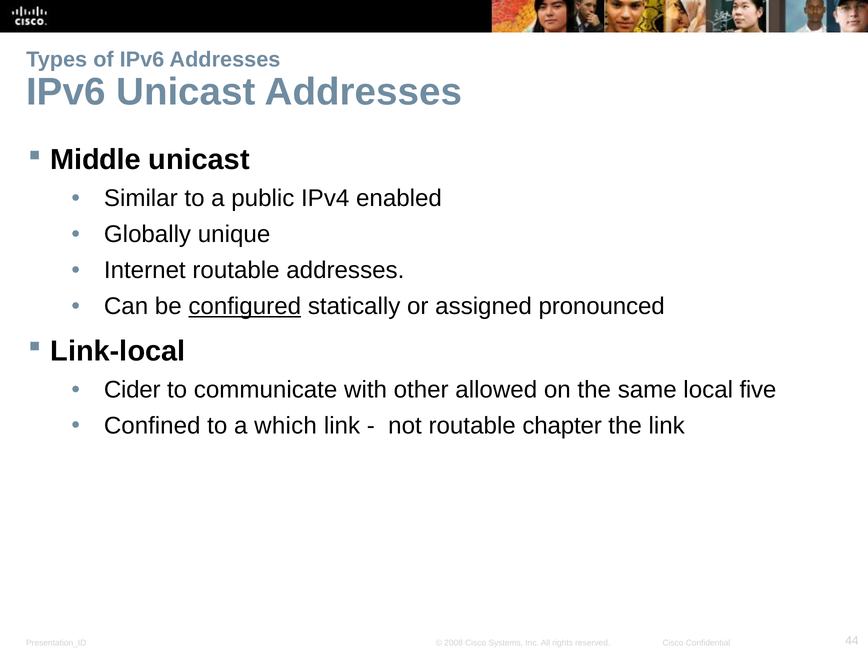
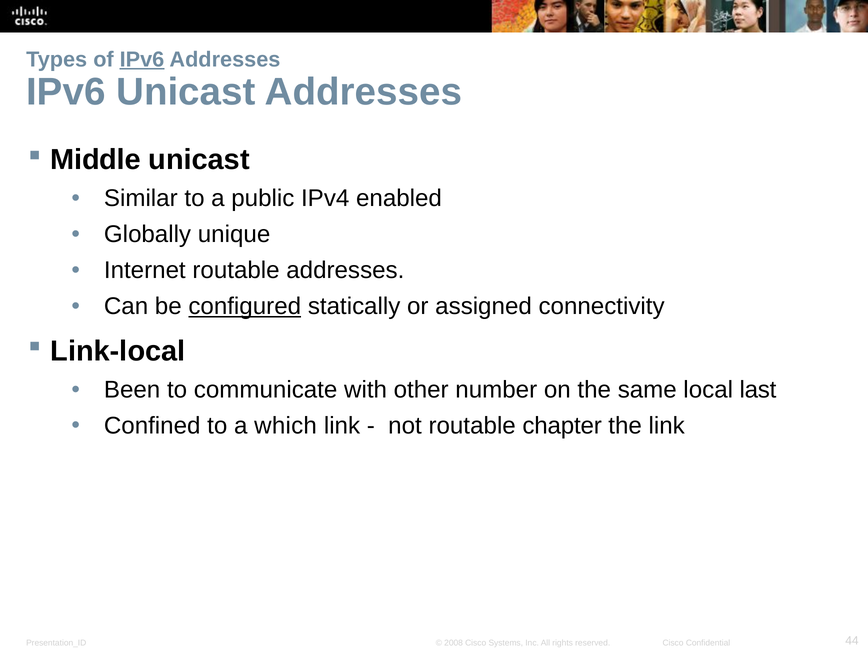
IPv6 at (142, 60) underline: none -> present
pronounced: pronounced -> connectivity
Cider: Cider -> Been
allowed: allowed -> number
five: five -> last
